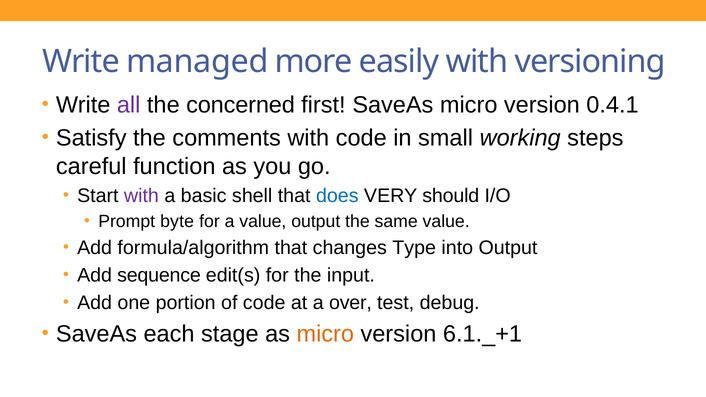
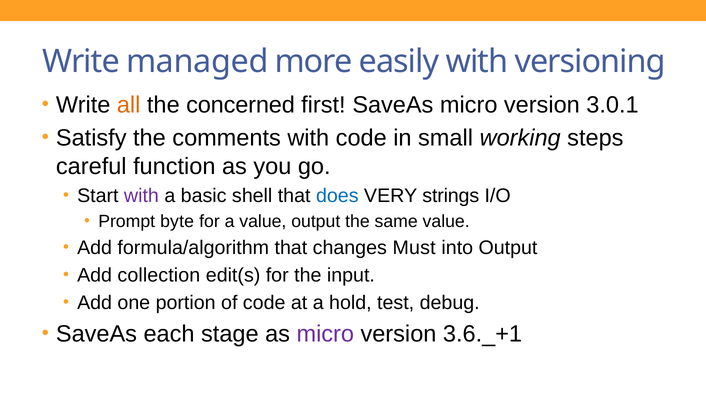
all colour: purple -> orange
0.4.1: 0.4.1 -> 3.0.1
should: should -> strings
Type: Type -> Must
sequence: sequence -> collection
over: over -> hold
micro at (325, 334) colour: orange -> purple
6.1._+1: 6.1._+1 -> 3.6._+1
